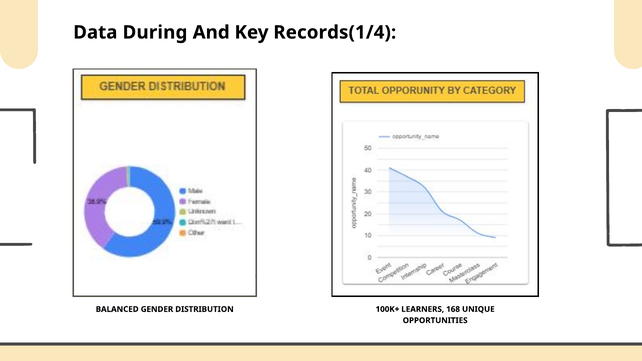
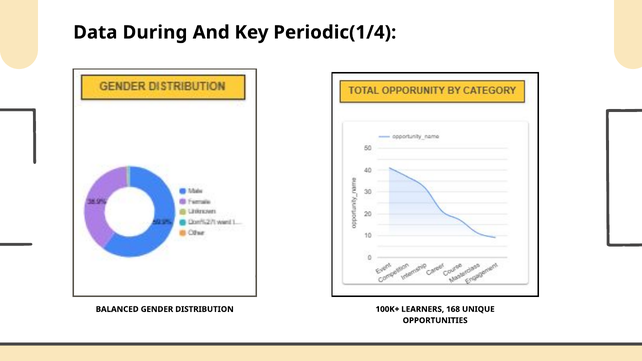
Records(1/4: Records(1/4 -> Periodic(1/4
